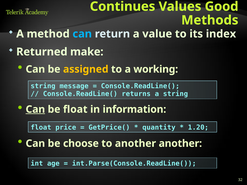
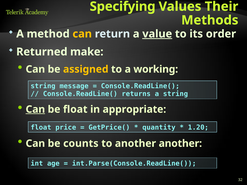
Continues: Continues -> Specifying
Good: Good -> Their
can at (82, 34) colour: light blue -> yellow
value underline: none -> present
index: index -> order
information: information -> appropriate
choose: choose -> counts
